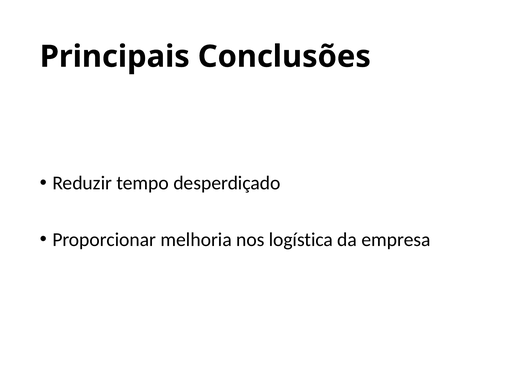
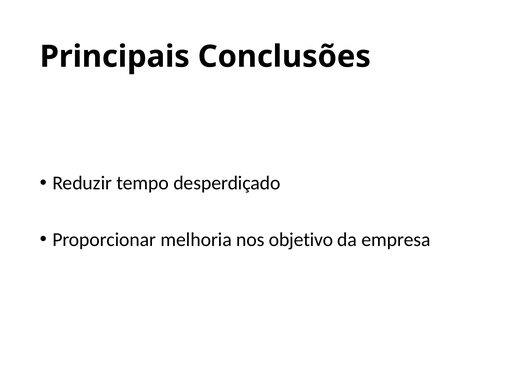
logística: logística -> objetivo
